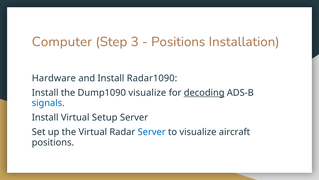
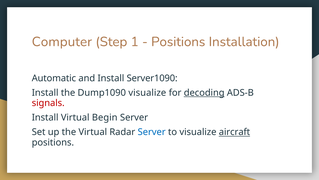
3: 3 -> 1
Hardware: Hardware -> Automatic
Radar1090: Radar1090 -> Server1090
signals colour: blue -> red
Setup: Setup -> Begin
aircraft underline: none -> present
